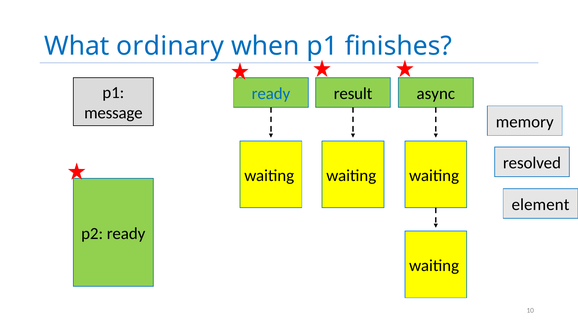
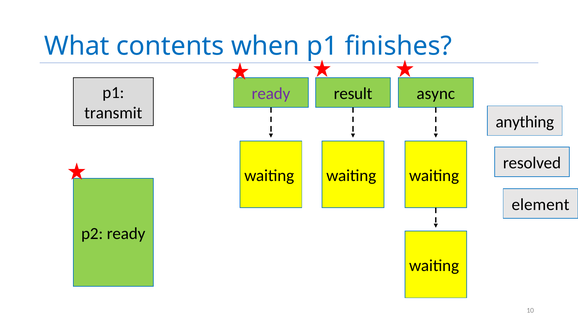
ordinary: ordinary -> contents
ready at (271, 94) colour: blue -> purple
message: message -> transmit
memory: memory -> anything
